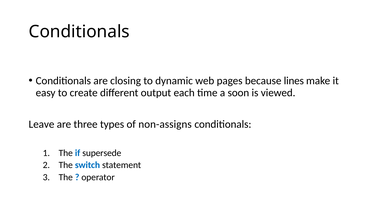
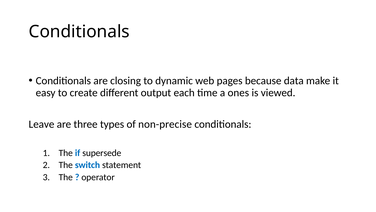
lines: lines -> data
soon: soon -> ones
non-assigns: non-assigns -> non-precise
